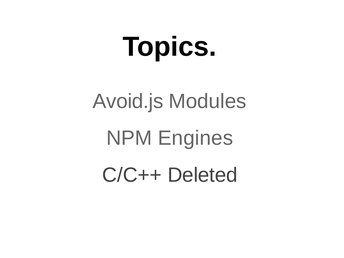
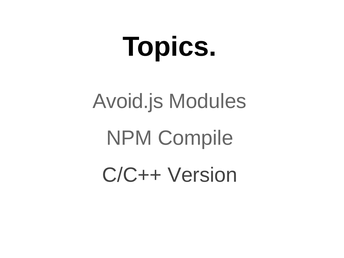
Engines: Engines -> Compile
Deleted: Deleted -> Version
